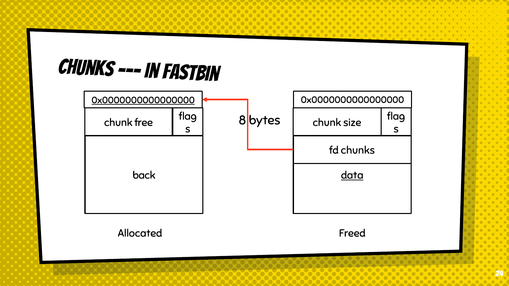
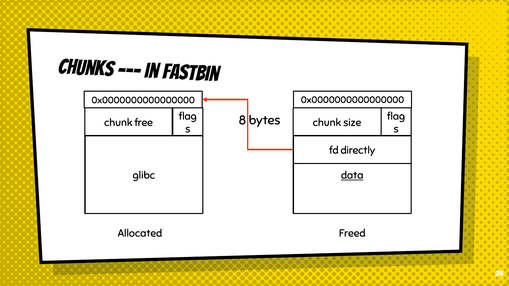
0x0000000000000000 at (143, 100) underline: present -> none
fd chunks: chunks -> directly
back: back -> glibc
